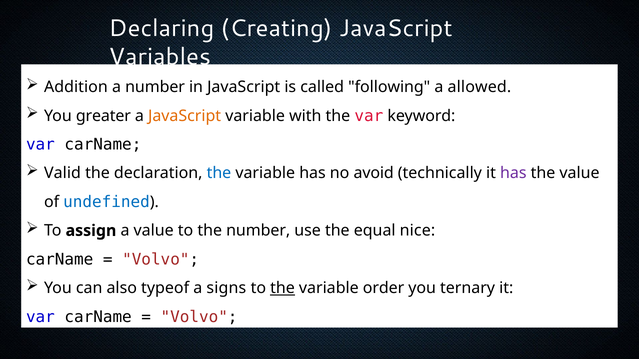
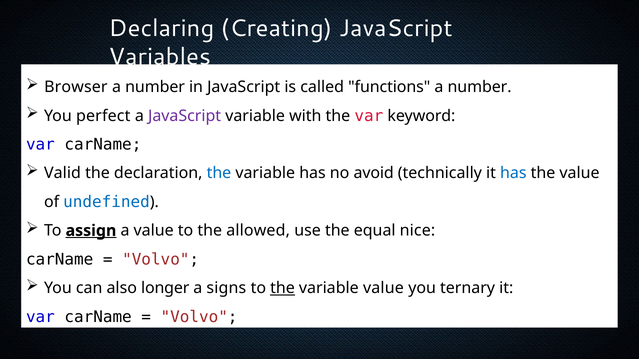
Addition: Addition -> Browser
following: following -> functions
allowed at (479, 87): allowed -> number
greater: greater -> perfect
JavaScript at (185, 116) colour: orange -> purple
has at (513, 173) colour: purple -> blue
assign underline: none -> present
the number: number -> allowed
typeof: typeof -> longer
variable order: order -> value
